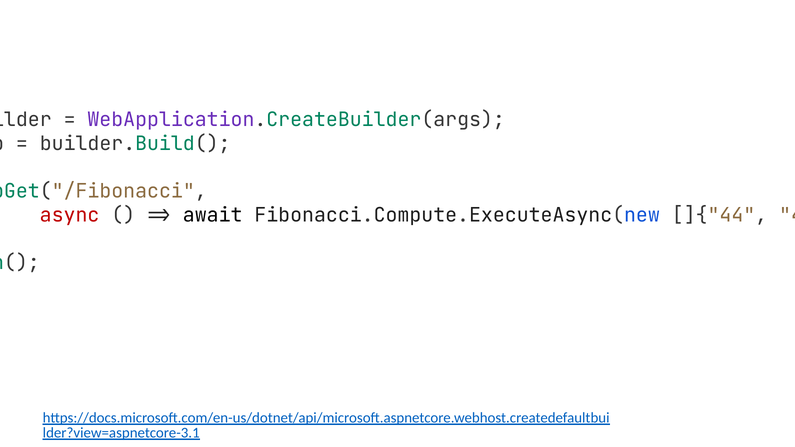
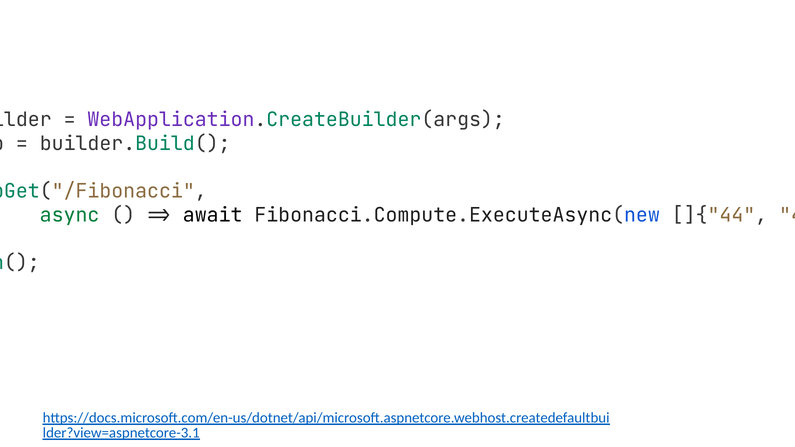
async colour: red -> green
